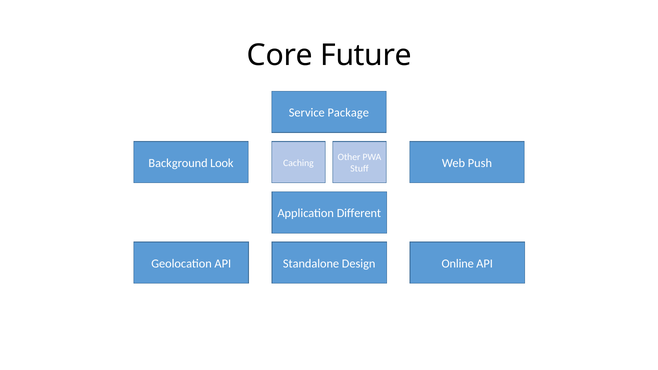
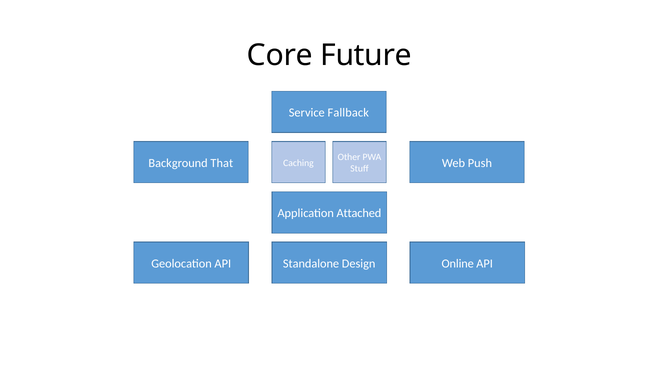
Package: Package -> Fallback
Look: Look -> That
Different: Different -> Attached
